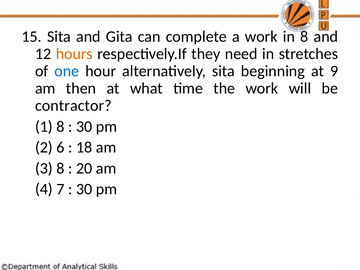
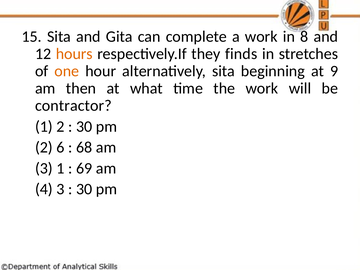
need: need -> finds
one colour: blue -> orange
1 8: 8 -> 2
18: 18 -> 68
3 8: 8 -> 1
20: 20 -> 69
4 7: 7 -> 3
